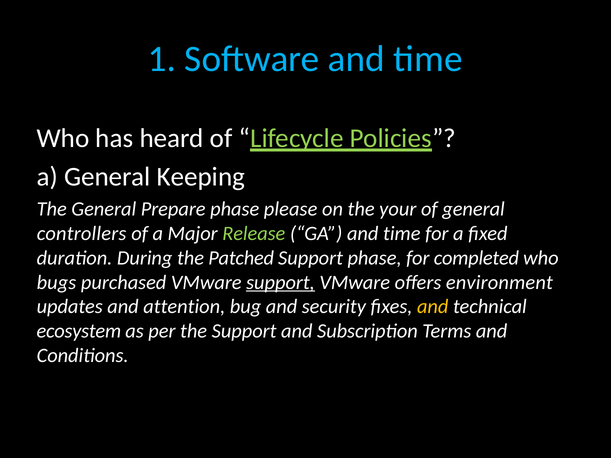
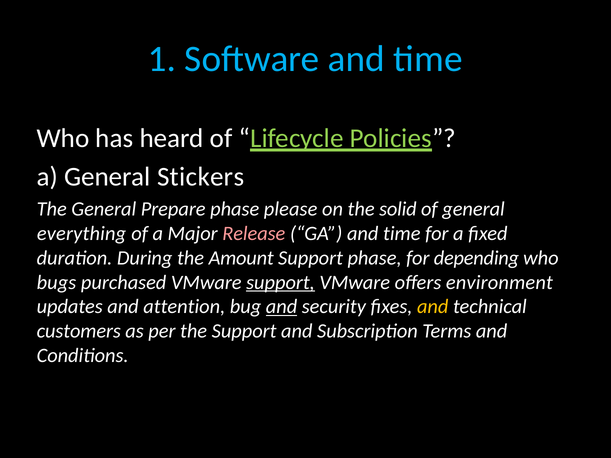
Keeping: Keeping -> Stickers
your: your -> solid
controllers: controllers -> everything
Release colour: light green -> pink
Patched: Patched -> Amount
completed: completed -> depending
and at (282, 307) underline: none -> present
ecosystem: ecosystem -> customers
